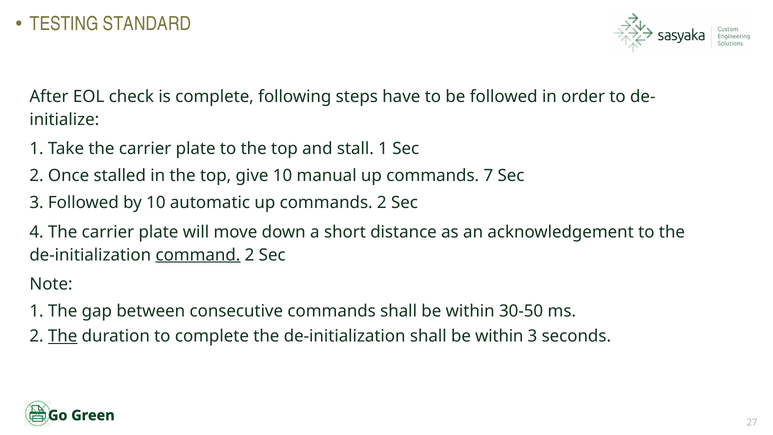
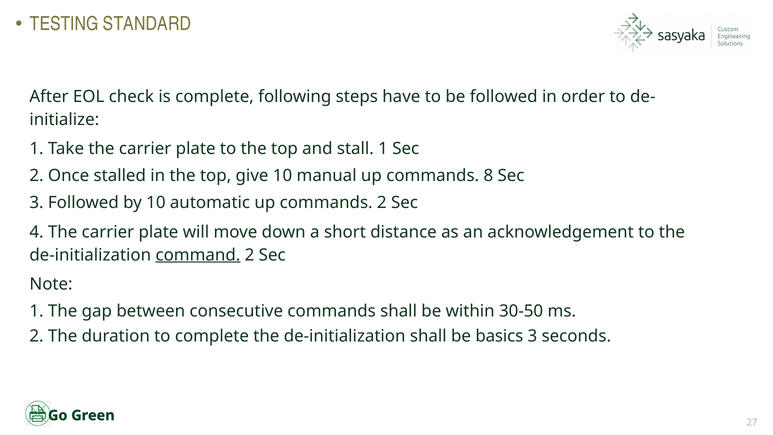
7: 7 -> 8
The at (63, 336) underline: present -> none
de-initialization shall be within: within -> basics
